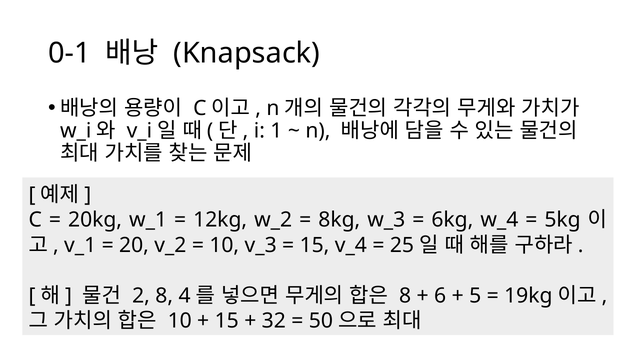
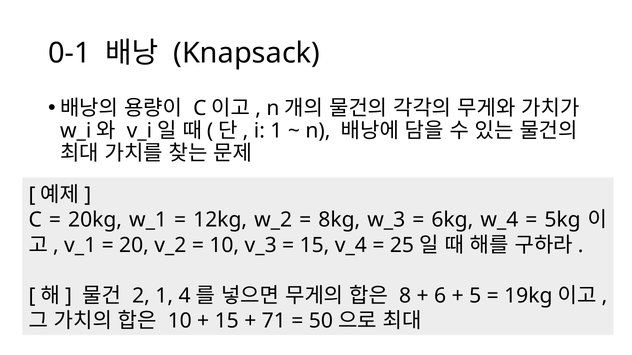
2 8: 8 -> 1
32: 32 -> 71
